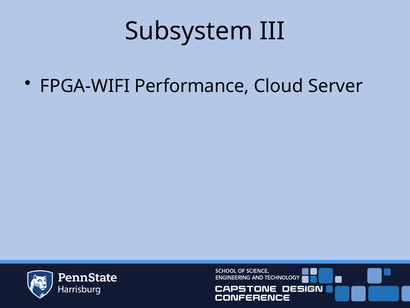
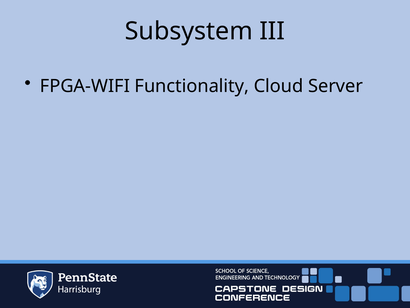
Performance: Performance -> Functionality
